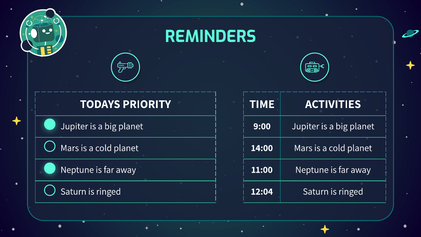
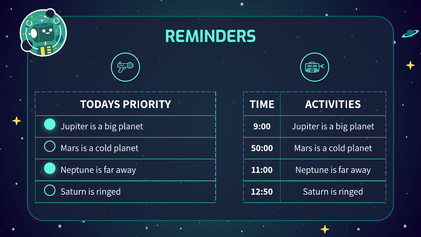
14:00: 14:00 -> 50:00
12:04: 12:04 -> 12:50
